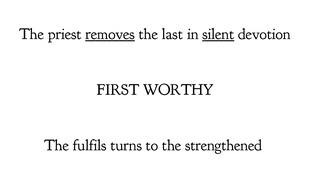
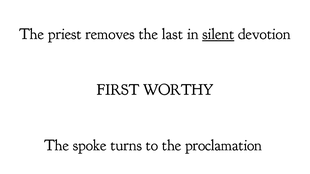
removes underline: present -> none
fulfils: fulfils -> spoke
strengthened: strengthened -> proclamation
